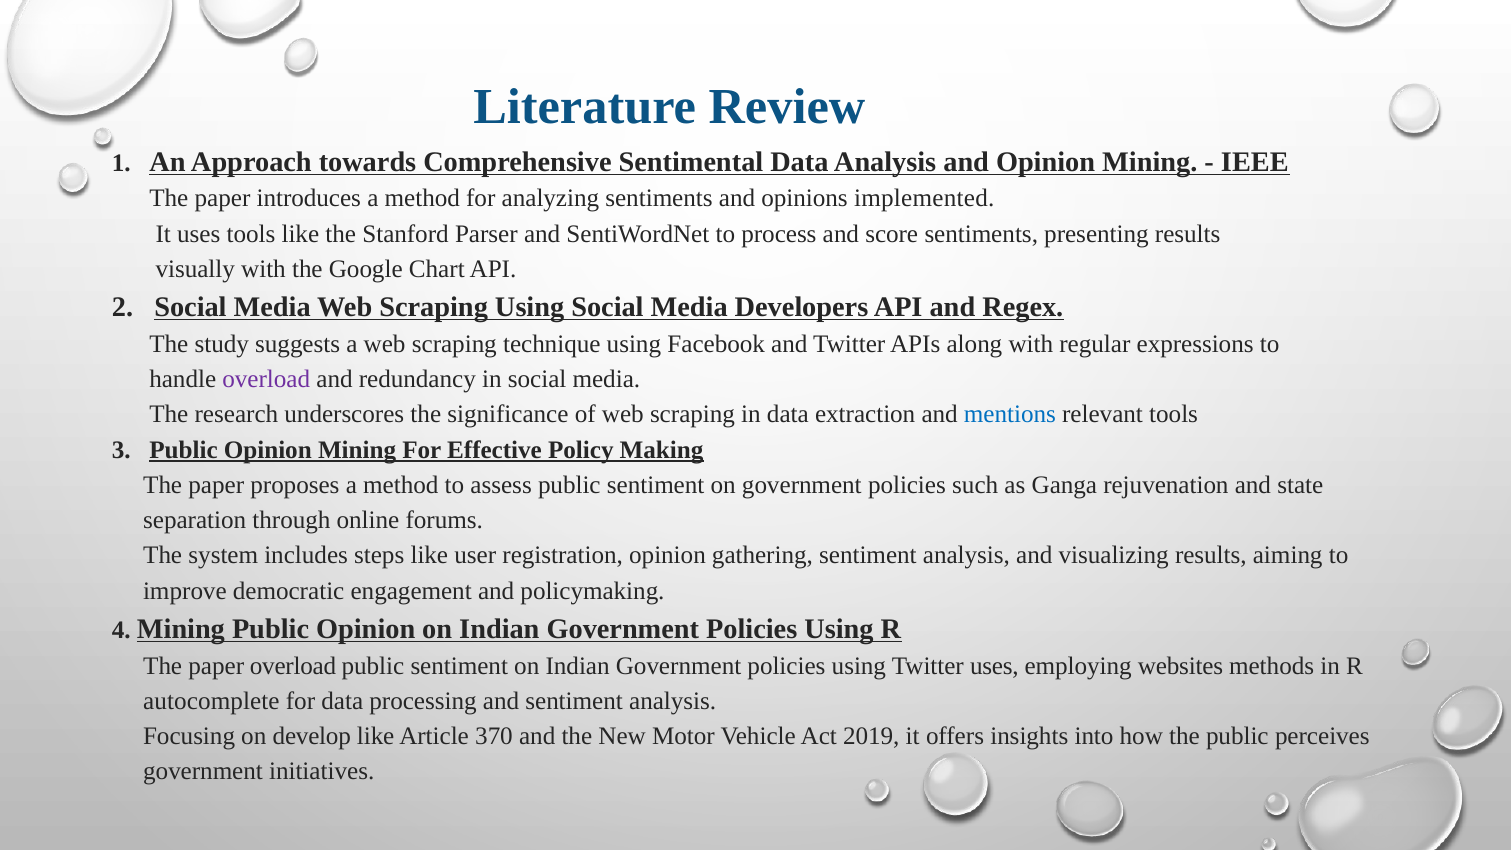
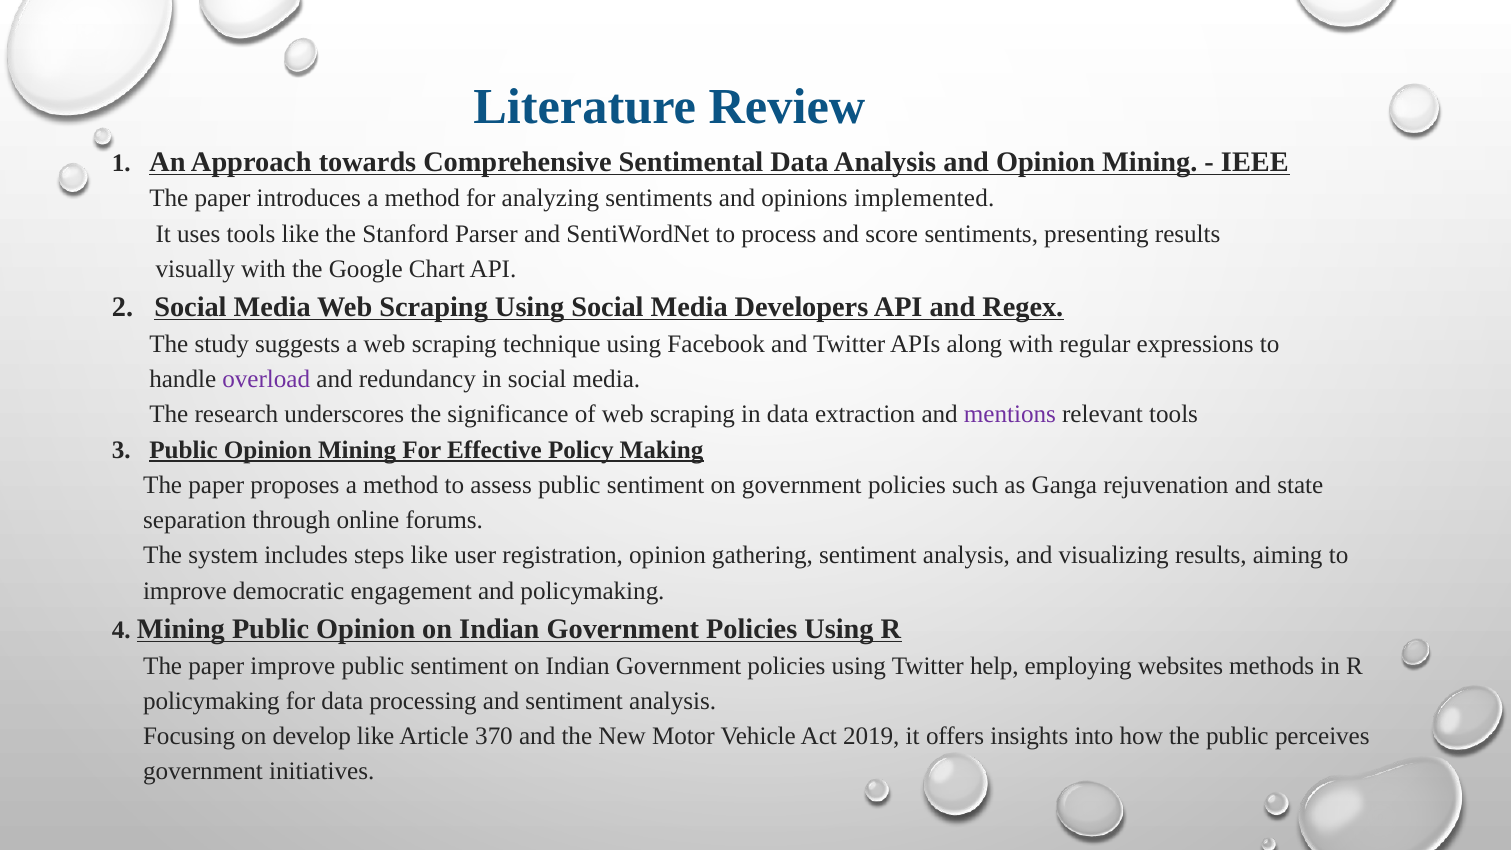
mentions colour: blue -> purple
paper overload: overload -> improve
Twitter uses: uses -> help
autocomplete at (211, 701): autocomplete -> policymaking
